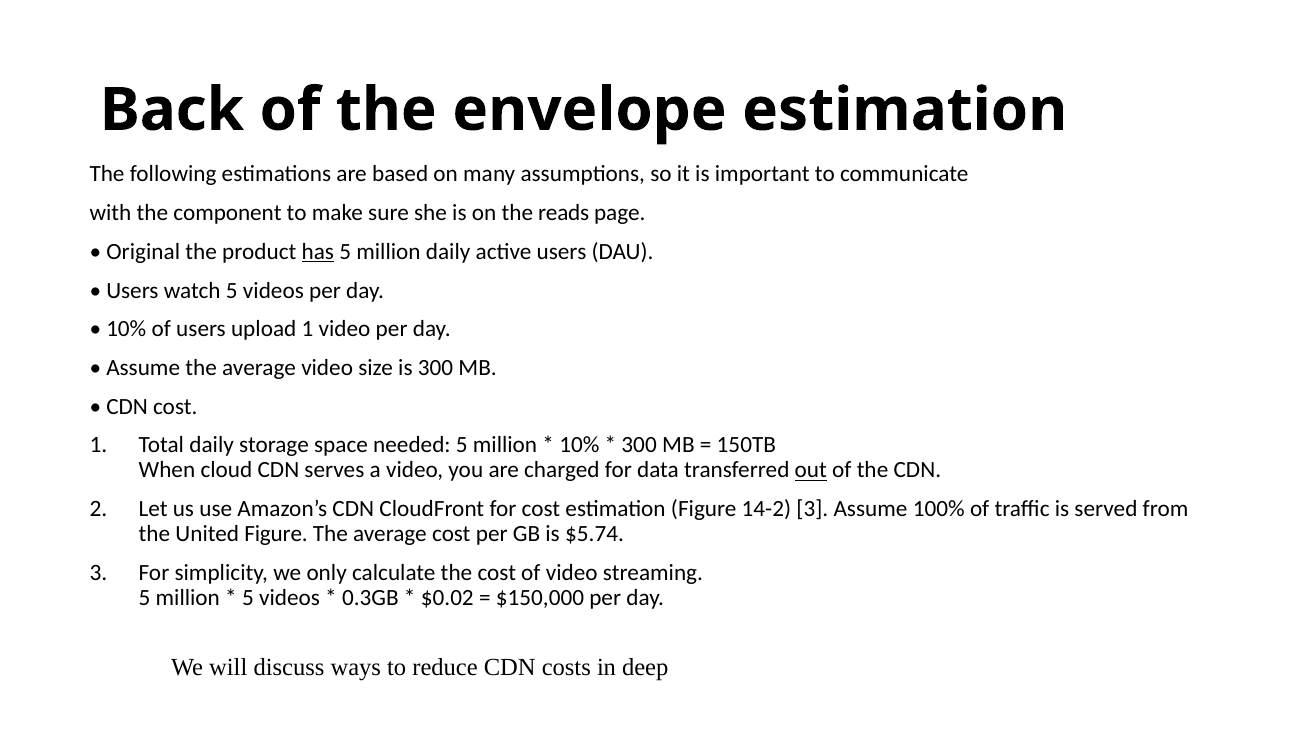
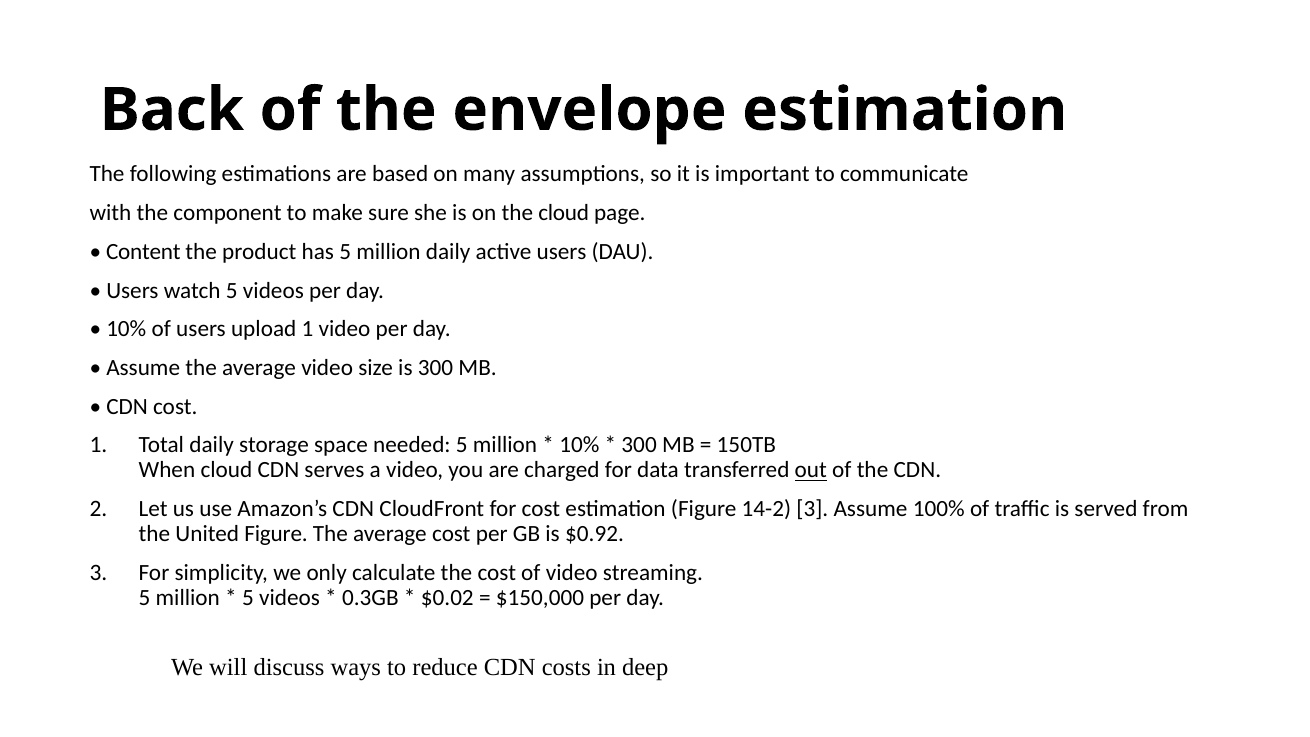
the reads: reads -> cloud
Original: Original -> Content
has underline: present -> none
$5.74: $5.74 -> $0.92
